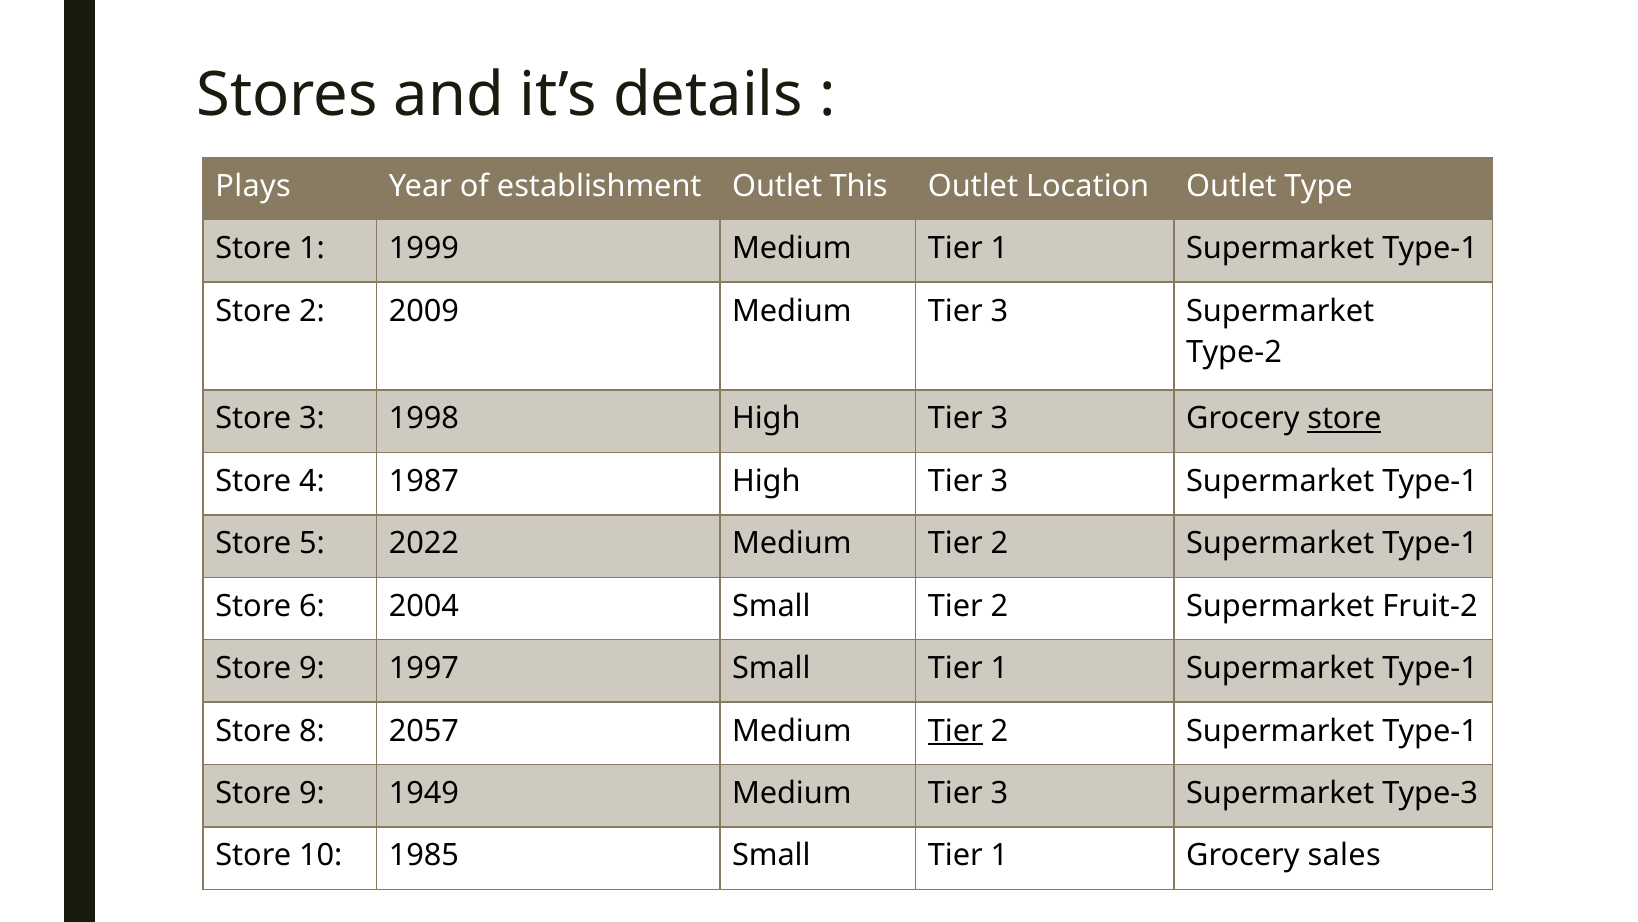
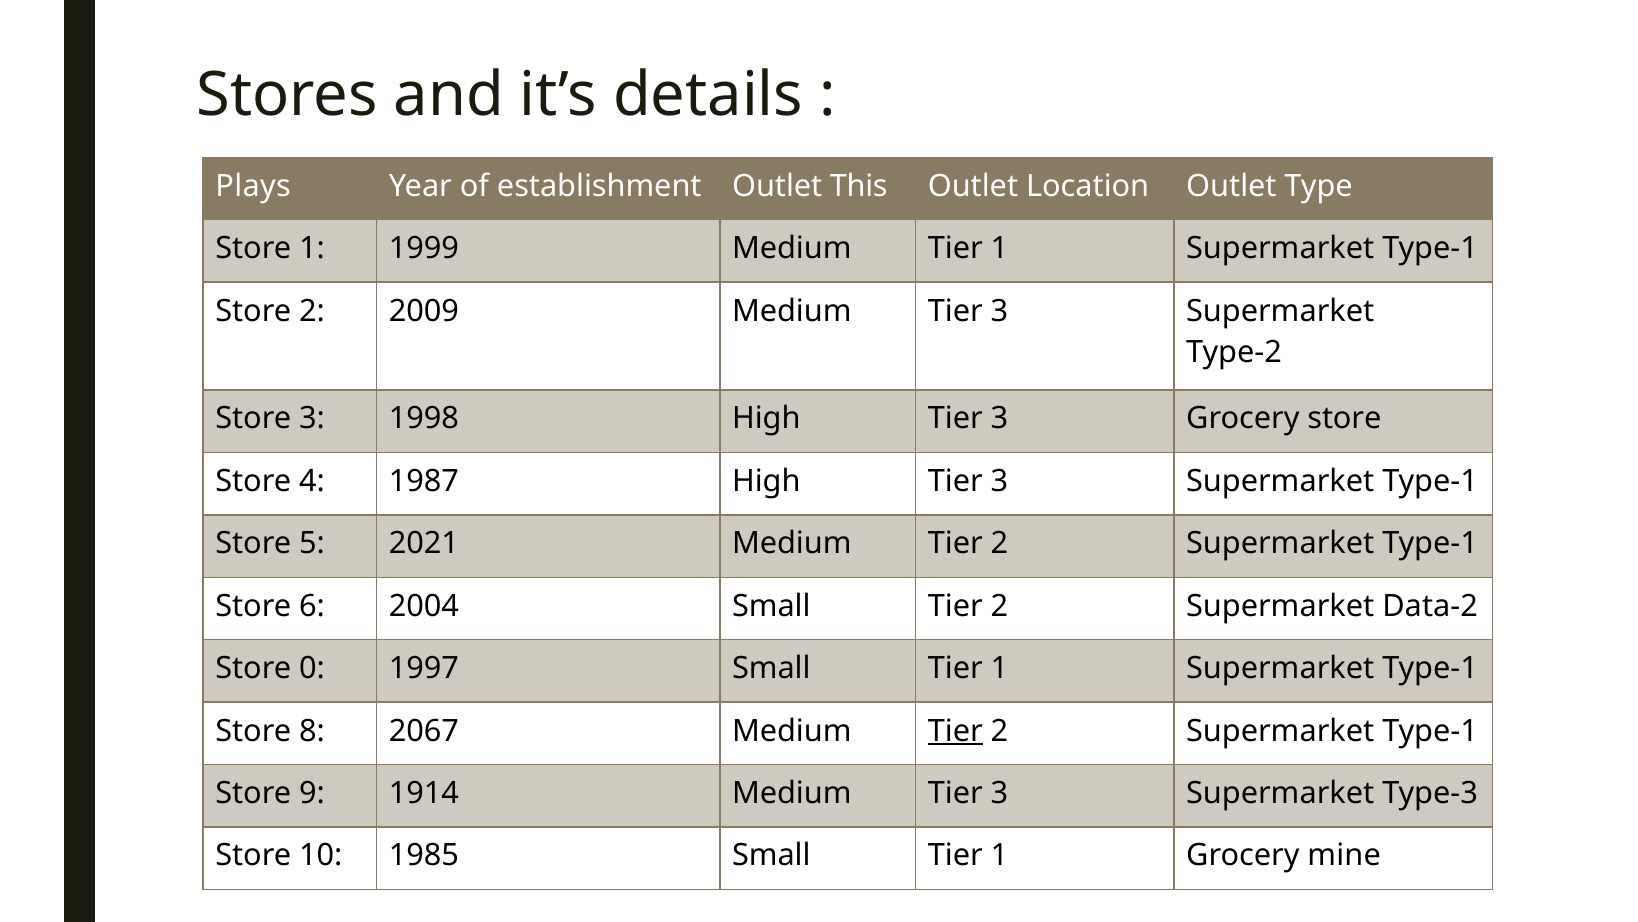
store at (1344, 418) underline: present -> none
2022: 2022 -> 2021
Fruit-2: Fruit-2 -> Data-2
9 at (312, 668): 9 -> 0
2057: 2057 -> 2067
1949: 1949 -> 1914
sales: sales -> mine
